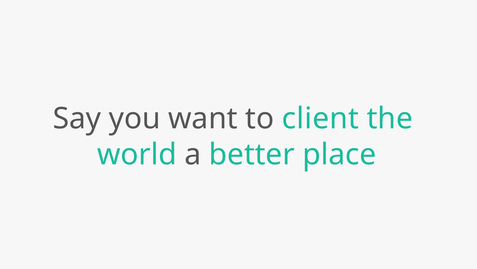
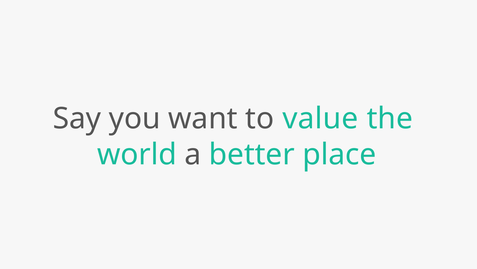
client: client -> value
